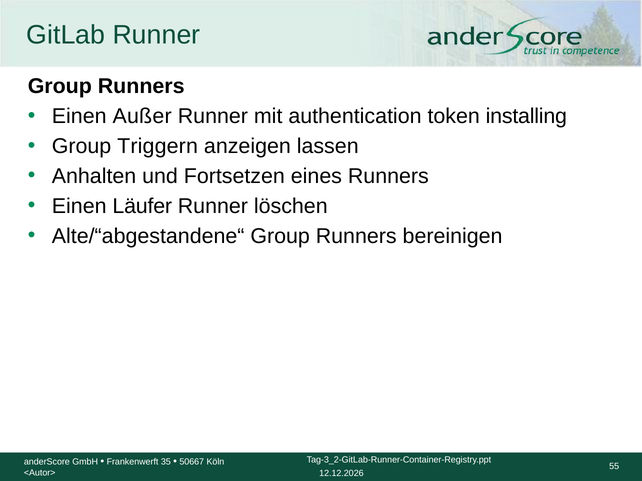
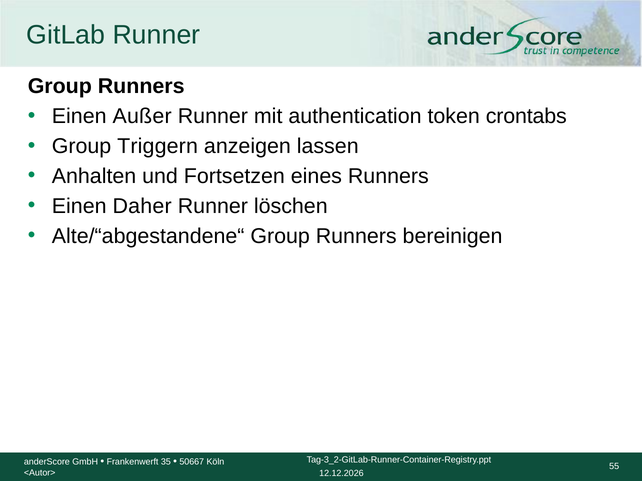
installing: installing -> crontabs
Läufer: Läufer -> Daher
